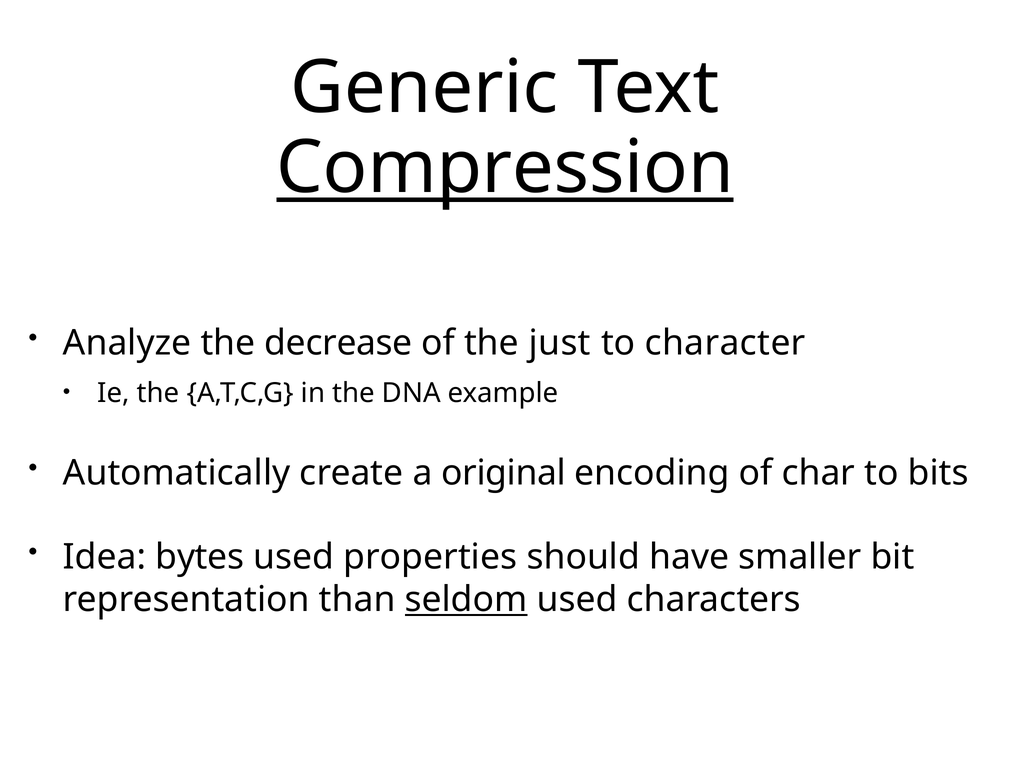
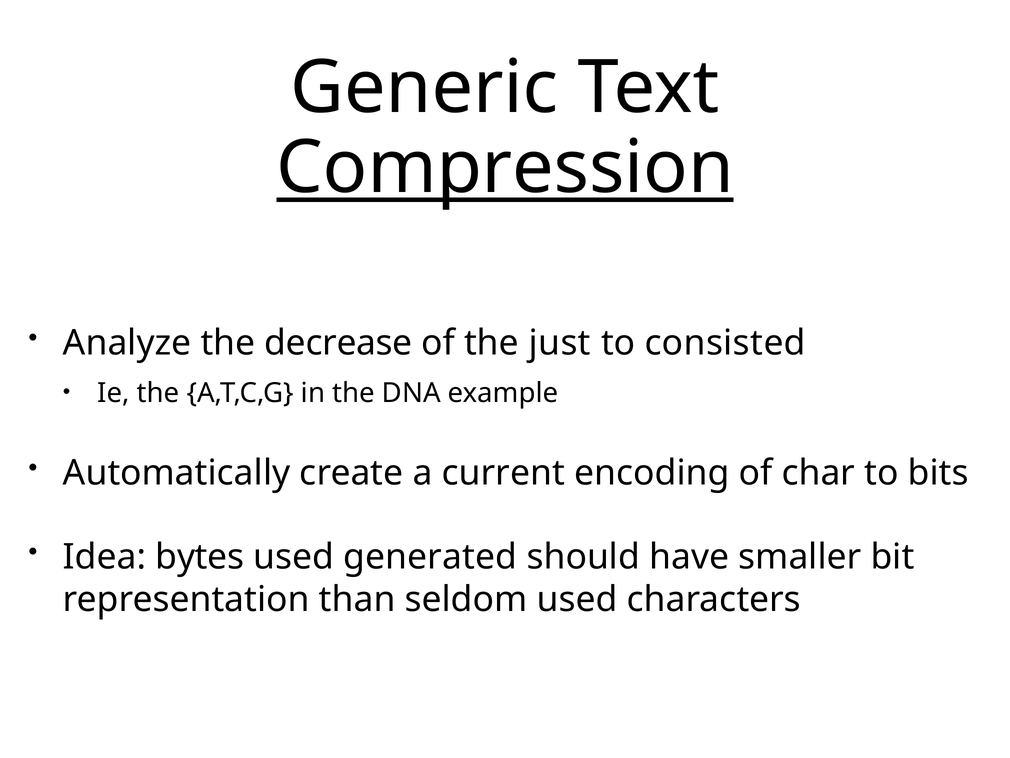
character: character -> consisted
original: original -> current
properties: properties -> generated
seldom underline: present -> none
